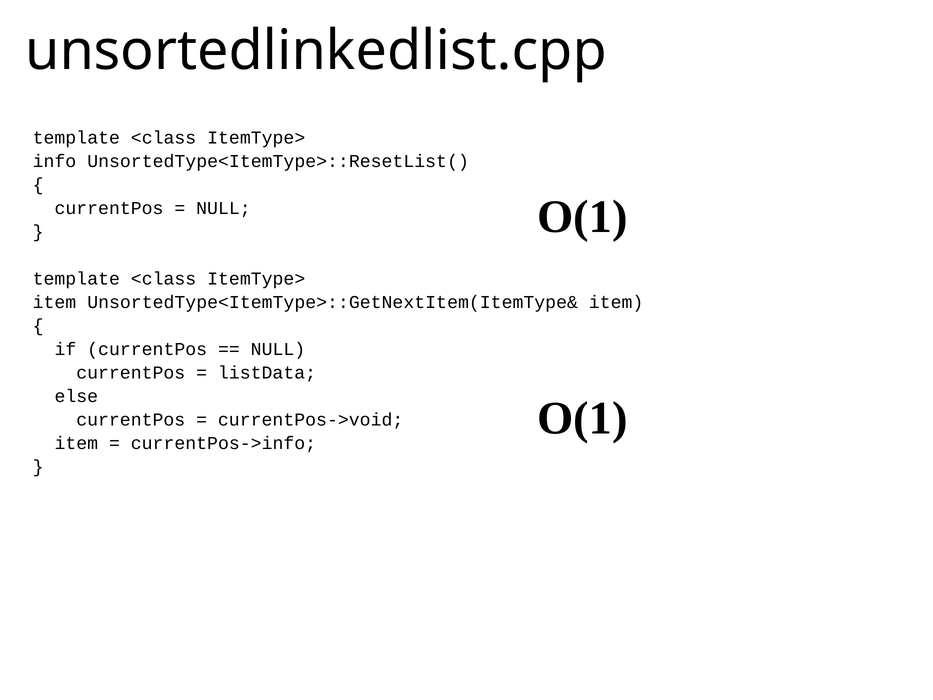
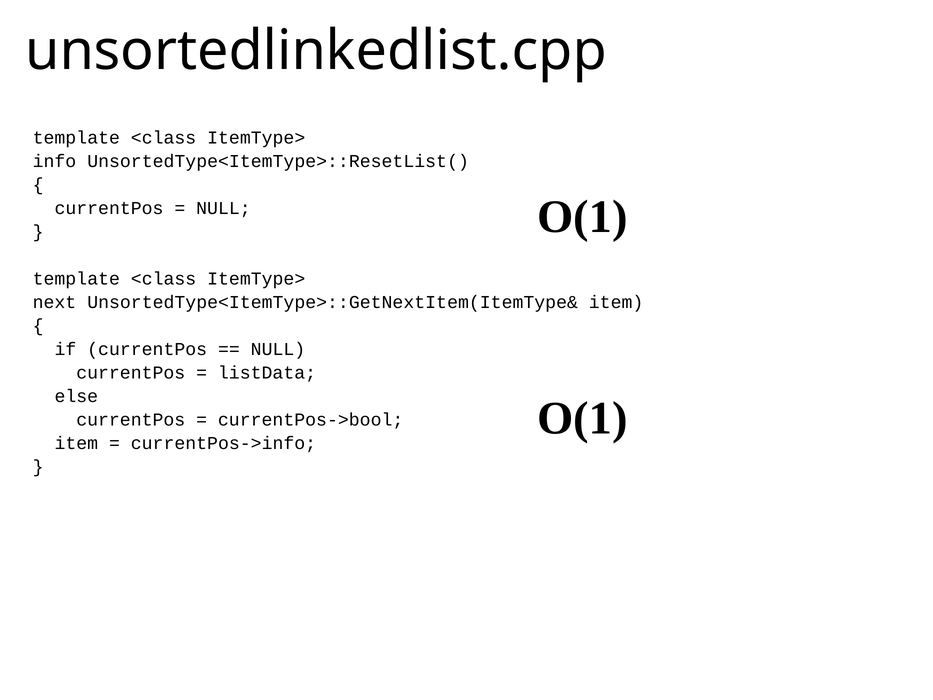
item at (54, 302): item -> next
currentPos->void: currentPos->void -> currentPos->bool
